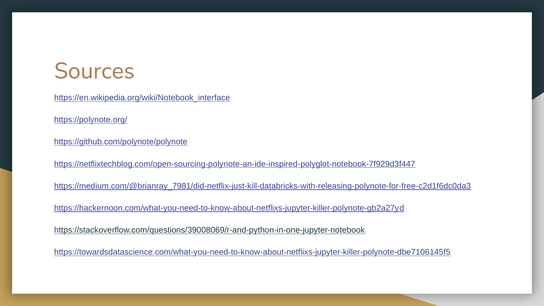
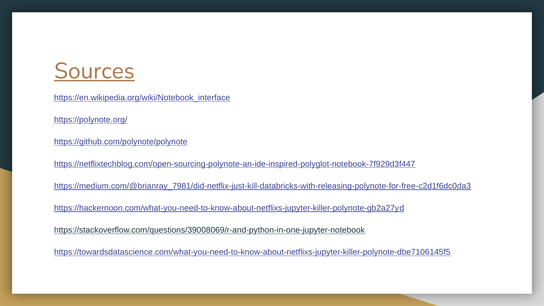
Sources underline: none -> present
